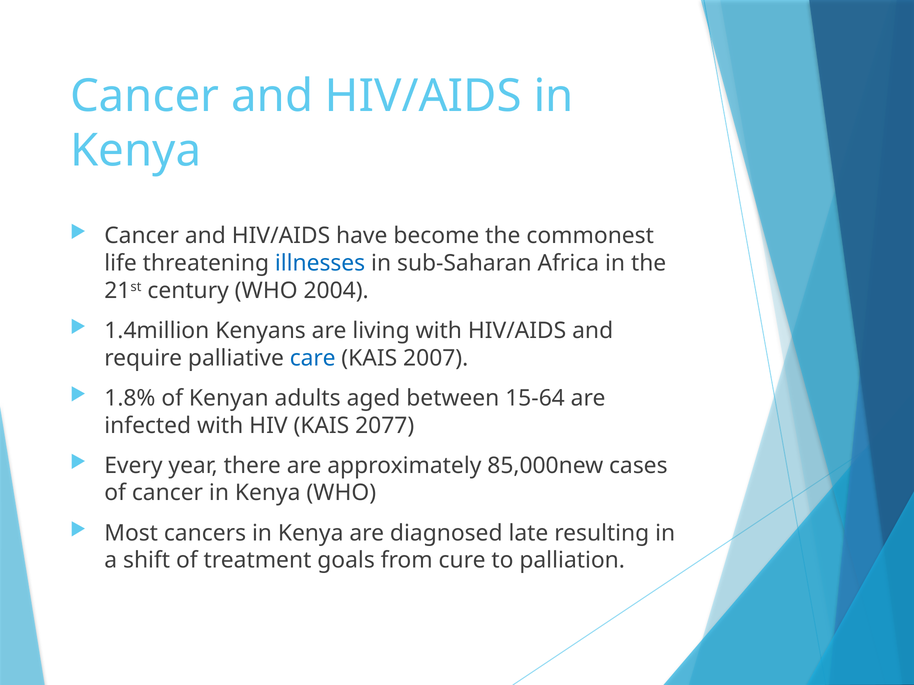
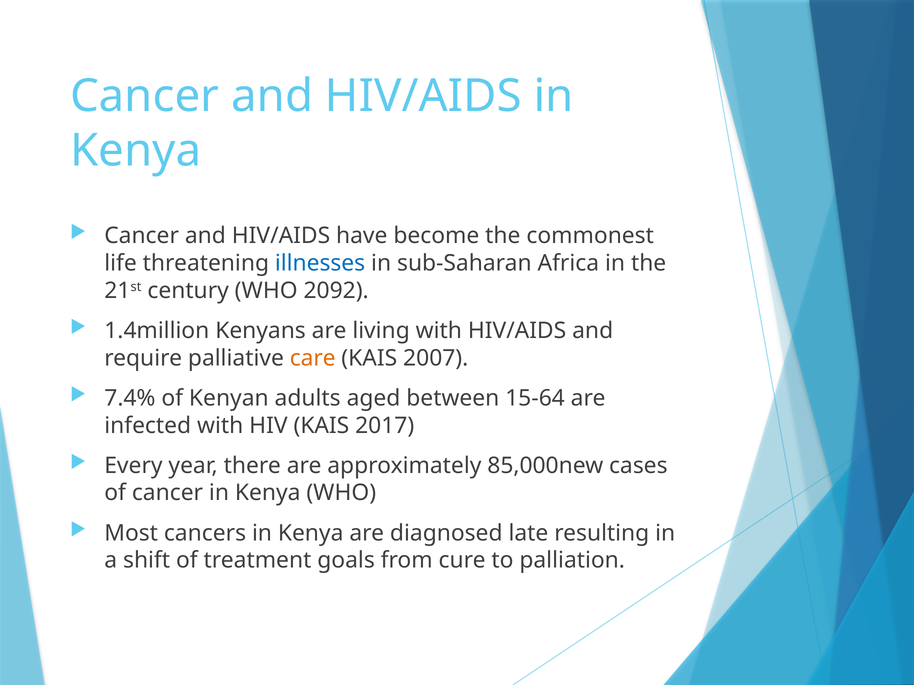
2004: 2004 -> 2092
care colour: blue -> orange
1.8%: 1.8% -> 7.4%
2077: 2077 -> 2017
